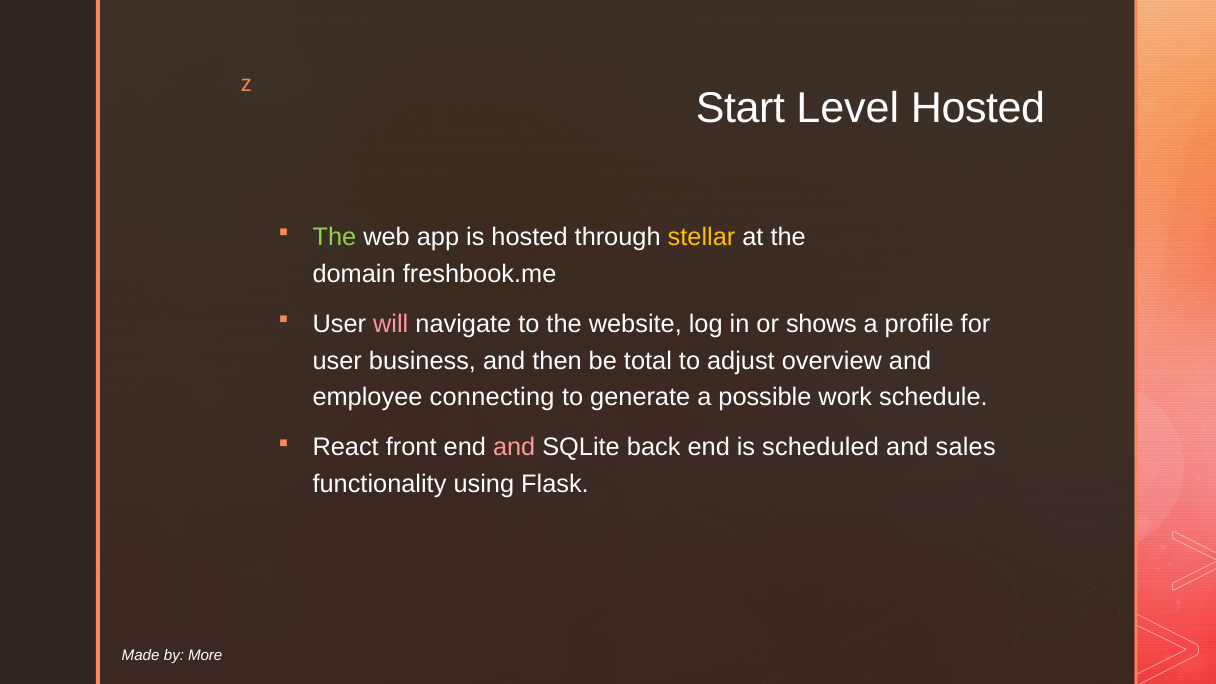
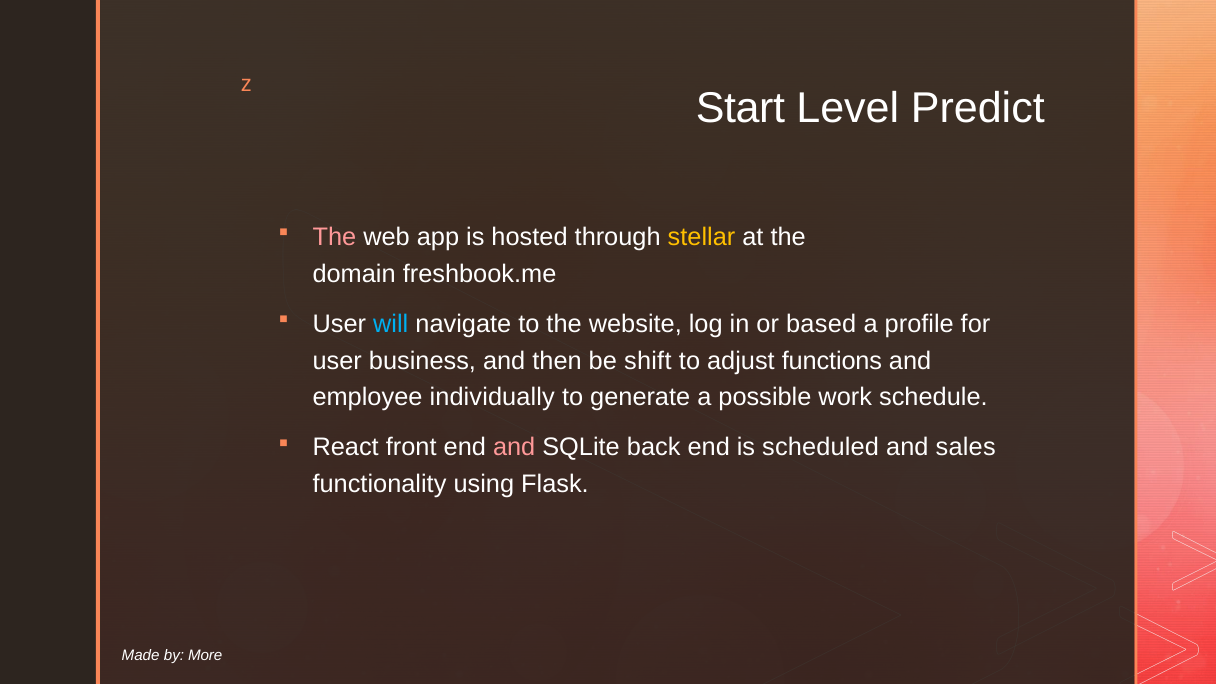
Level Hosted: Hosted -> Predict
The at (334, 237) colour: light green -> pink
will colour: pink -> light blue
shows: shows -> based
total: total -> shift
overview: overview -> functions
connecting: connecting -> individually
